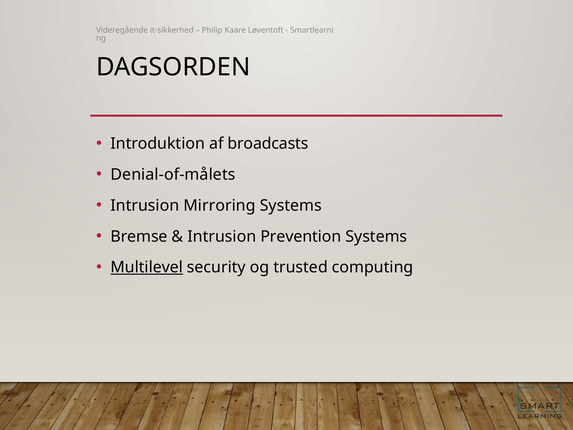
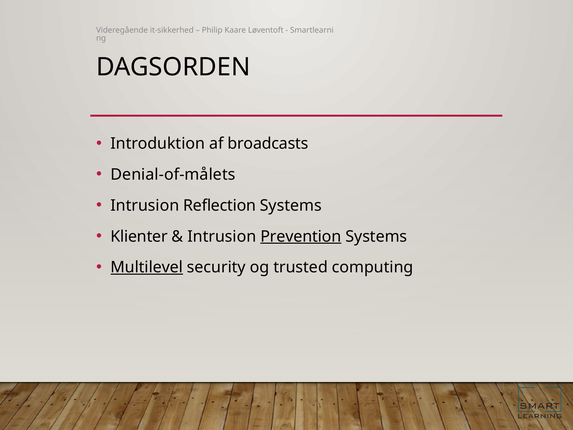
Mirroring: Mirroring -> Reflection
Bremse: Bremse -> Klienter
Prevention underline: none -> present
